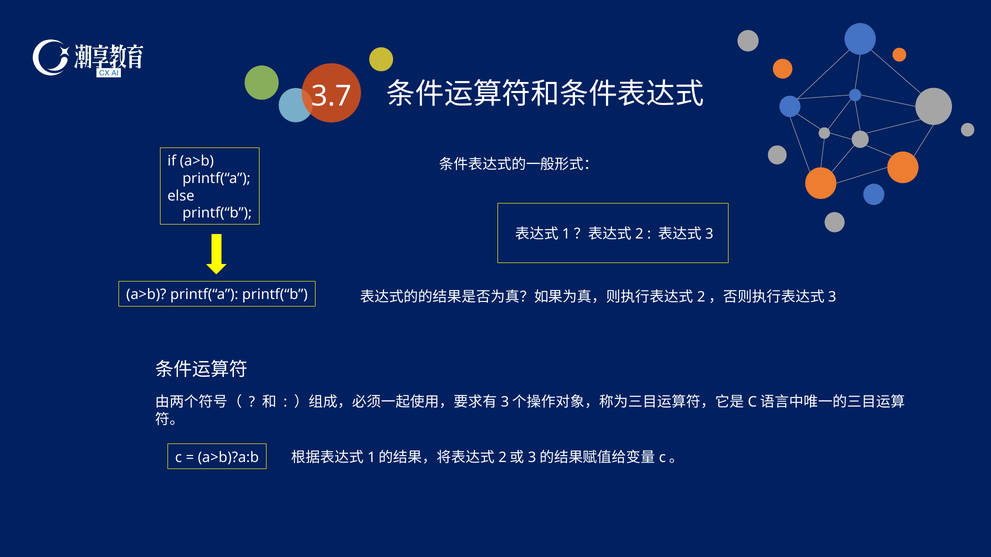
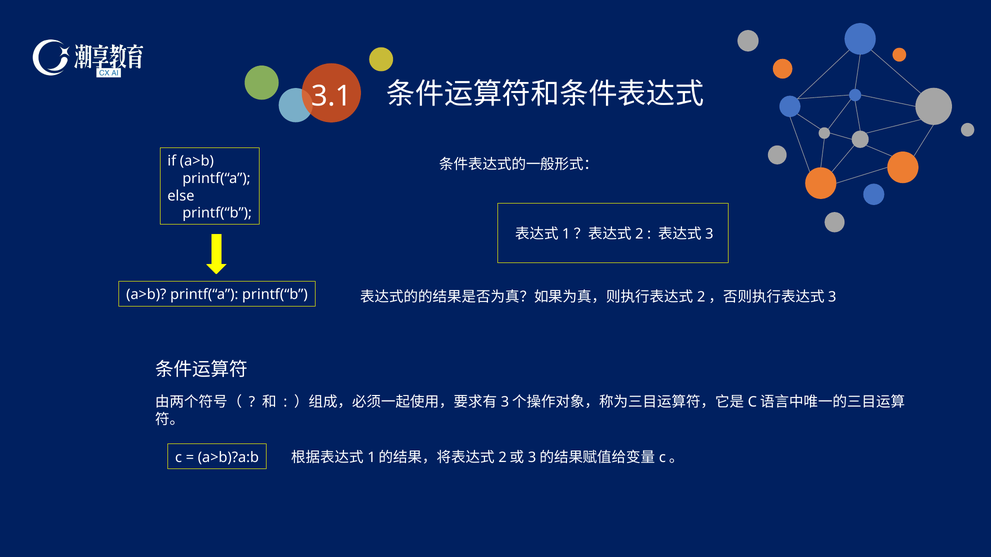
3.7: 3.7 -> 3.1
